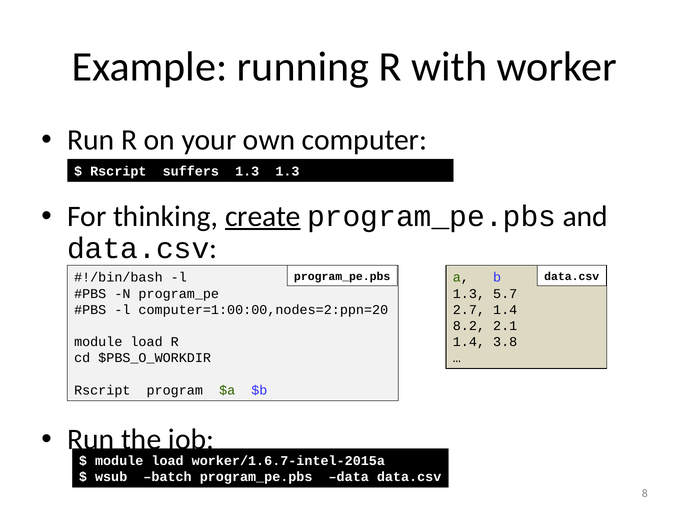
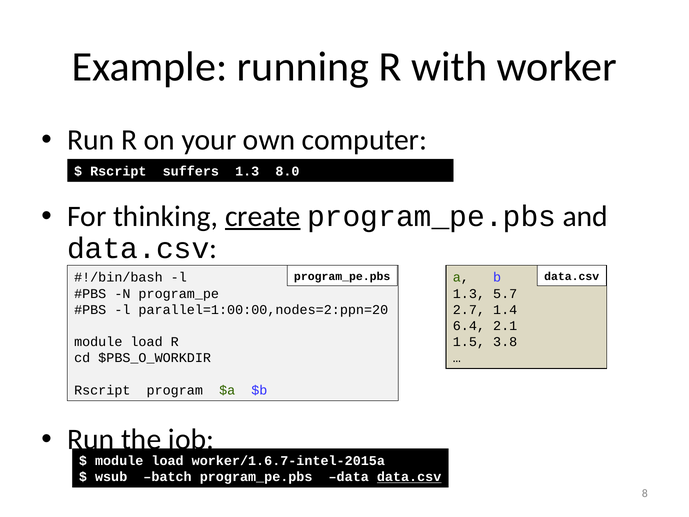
1.3 1.3: 1.3 -> 8.0
computer=1:00:00,nodes=2:ppn=20: computer=1:00:00,nodes=2:ppn=20 -> parallel=1:00:00,nodes=2:ppn=20
8.2: 8.2 -> 6.4
1.4 at (469, 342): 1.4 -> 1.5
data.csv at (409, 477) underline: none -> present
